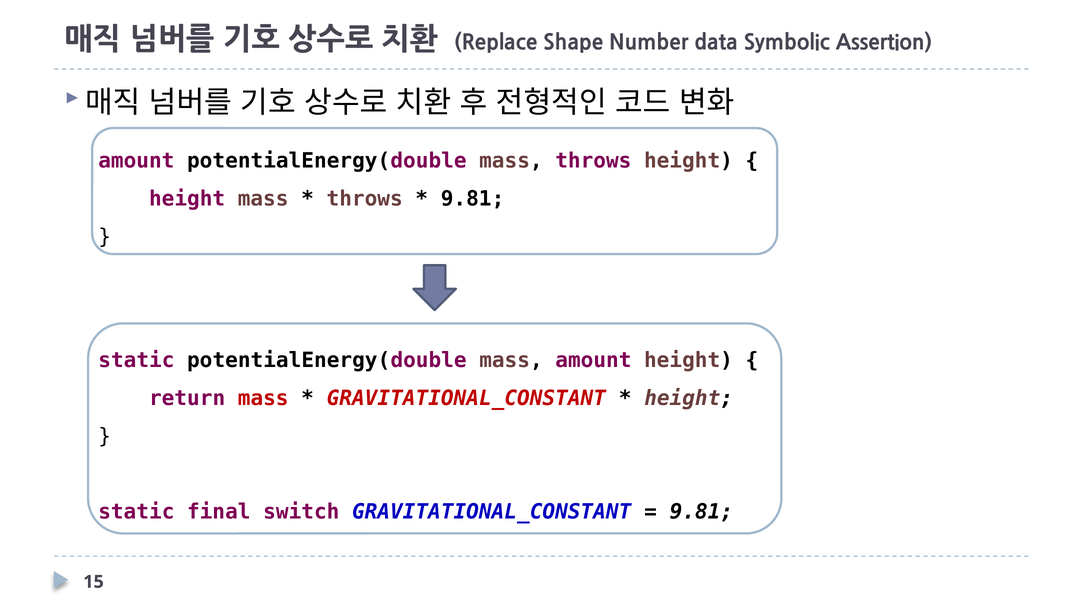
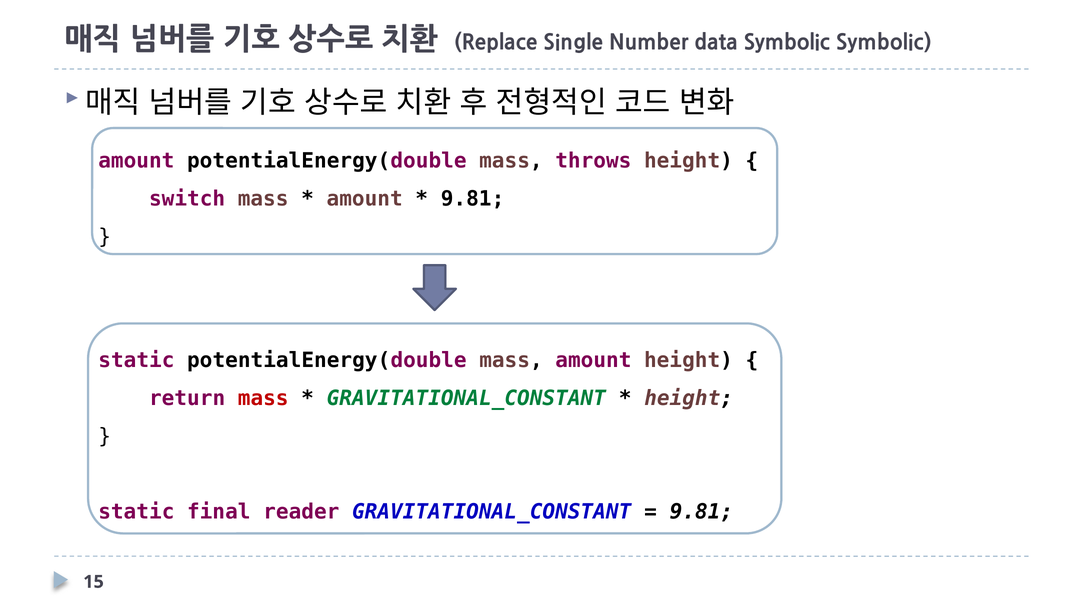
Shape: Shape -> Single
Symbolic Assertion: Assertion -> Symbolic
height at (187, 199): height -> switch
throws at (365, 199): throws -> amount
GRAVITATIONAL_CONSTANT at (466, 398) colour: red -> green
switch: switch -> reader
